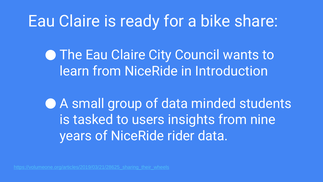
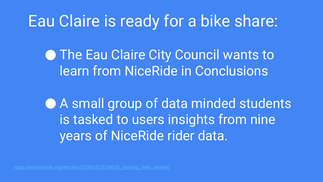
Introduction: Introduction -> Conclusions
